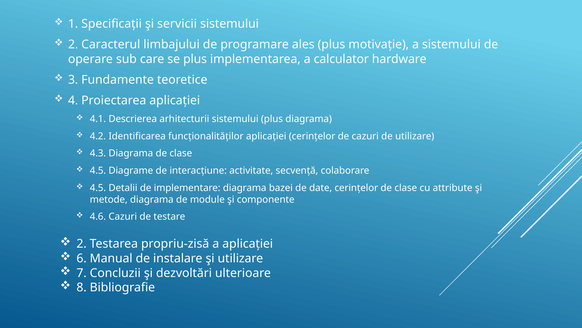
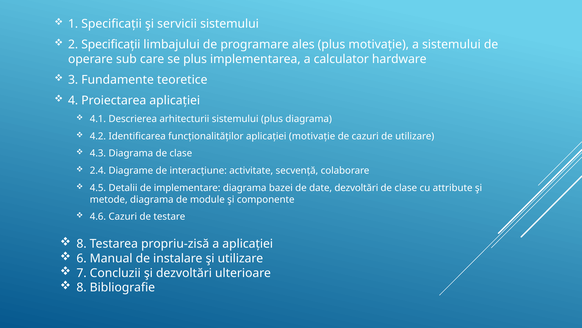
2 Caracterul: Caracterul -> Specificații
aplicației cerințelor: cerințelor -> motivație
4.5 at (98, 170): 4.5 -> 2.4
date cerințelor: cerințelor -> dezvoltări
2 at (82, 243): 2 -> 8
